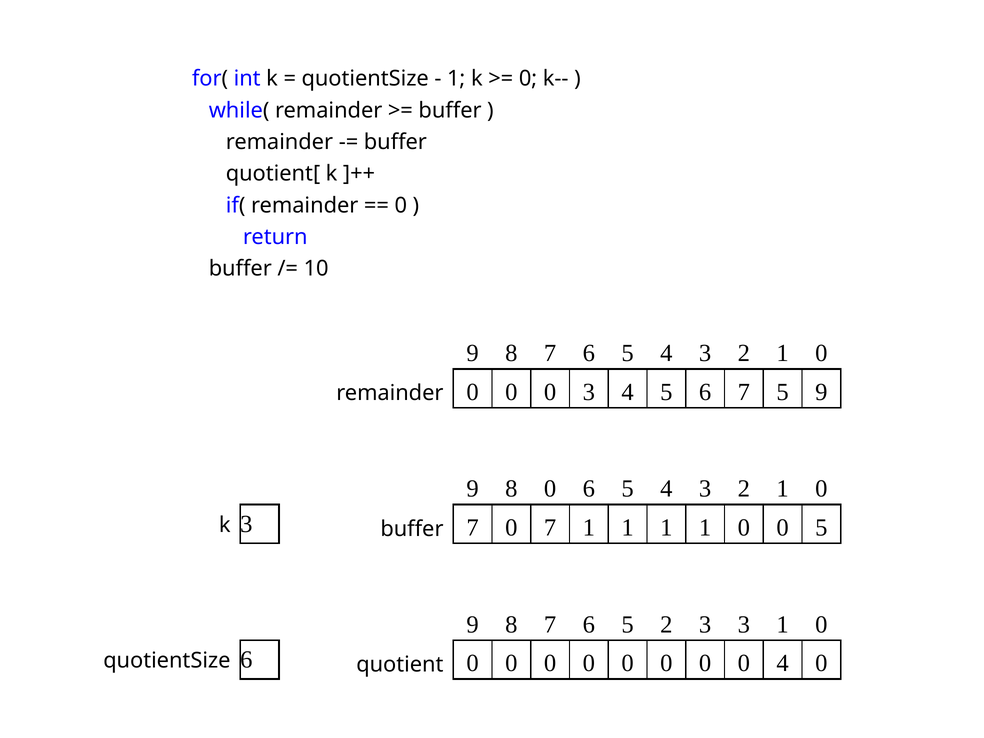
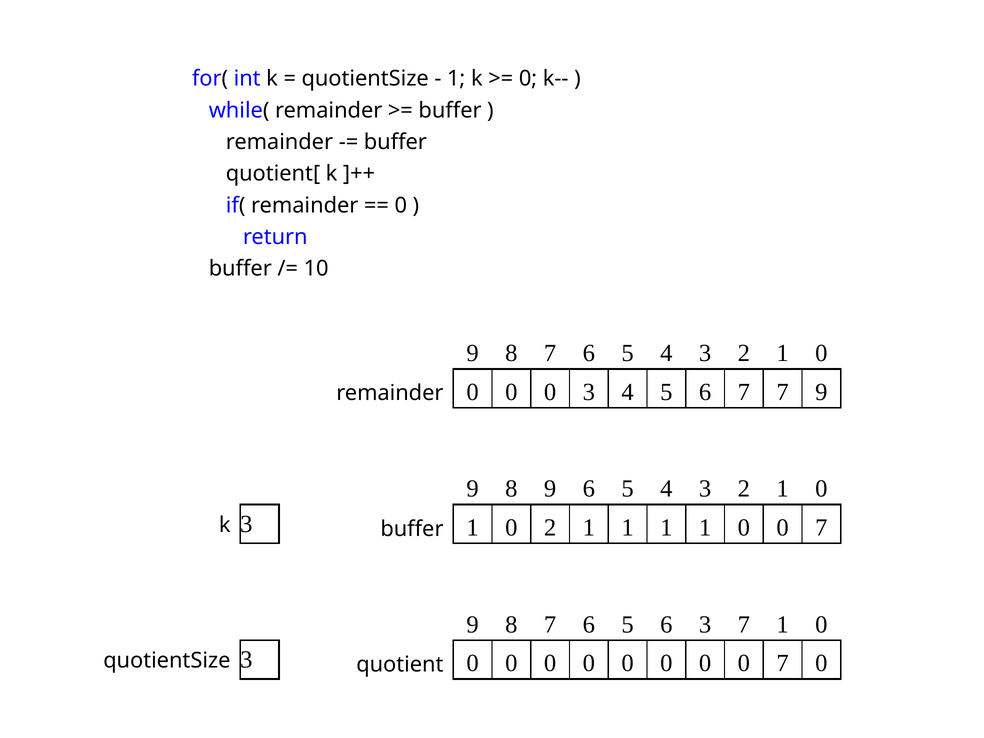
7 5: 5 -> 7
8 0: 0 -> 9
buffer 7: 7 -> 1
0 7: 7 -> 2
1 0 0 5: 5 -> 7
6 5 2: 2 -> 6
3 3: 3 -> 7
quotientSize 6: 6 -> 3
0 0 0 4: 4 -> 7
